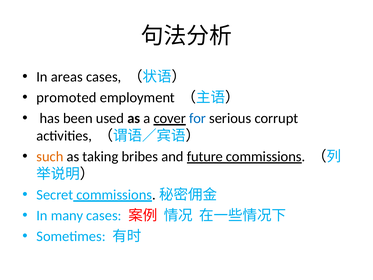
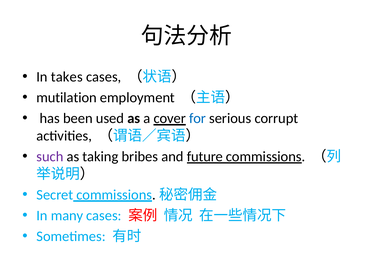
areas: areas -> takes
promoted: promoted -> mutilation
such colour: orange -> purple
